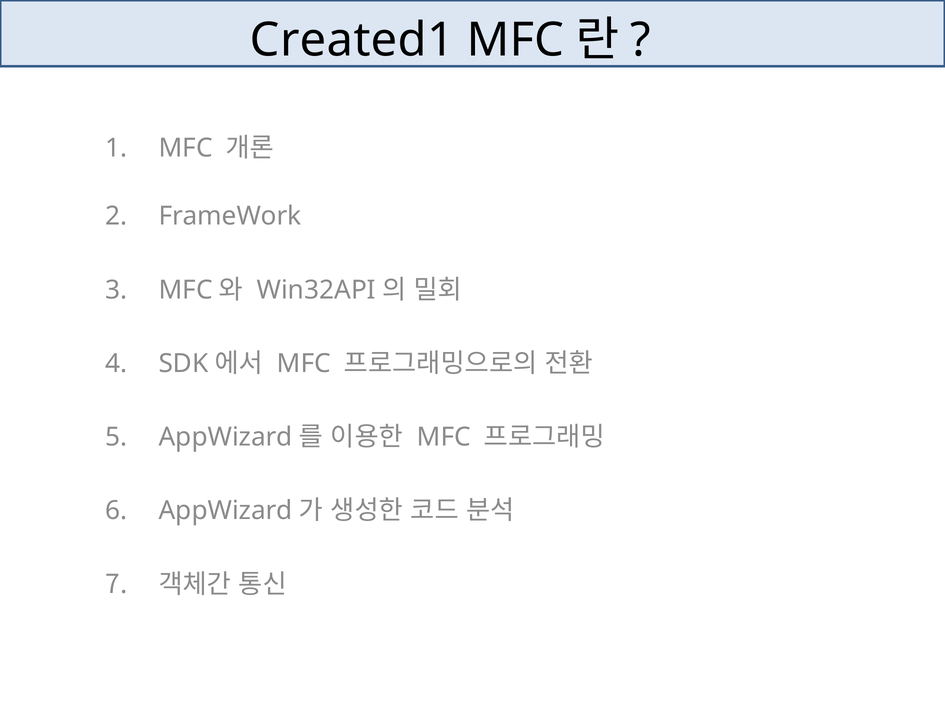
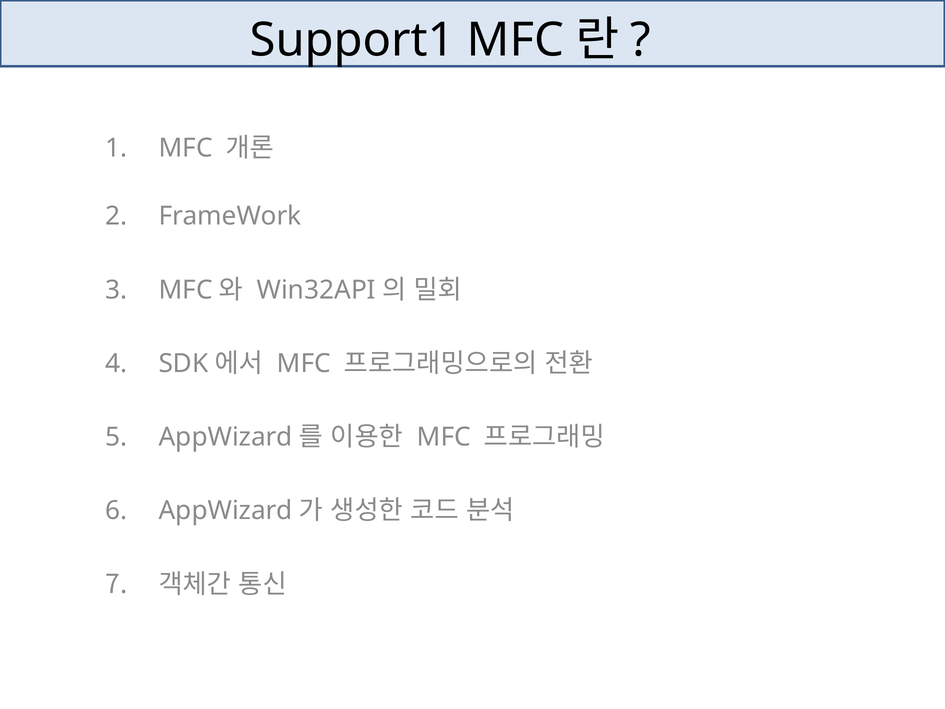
Created1: Created1 -> Support1
